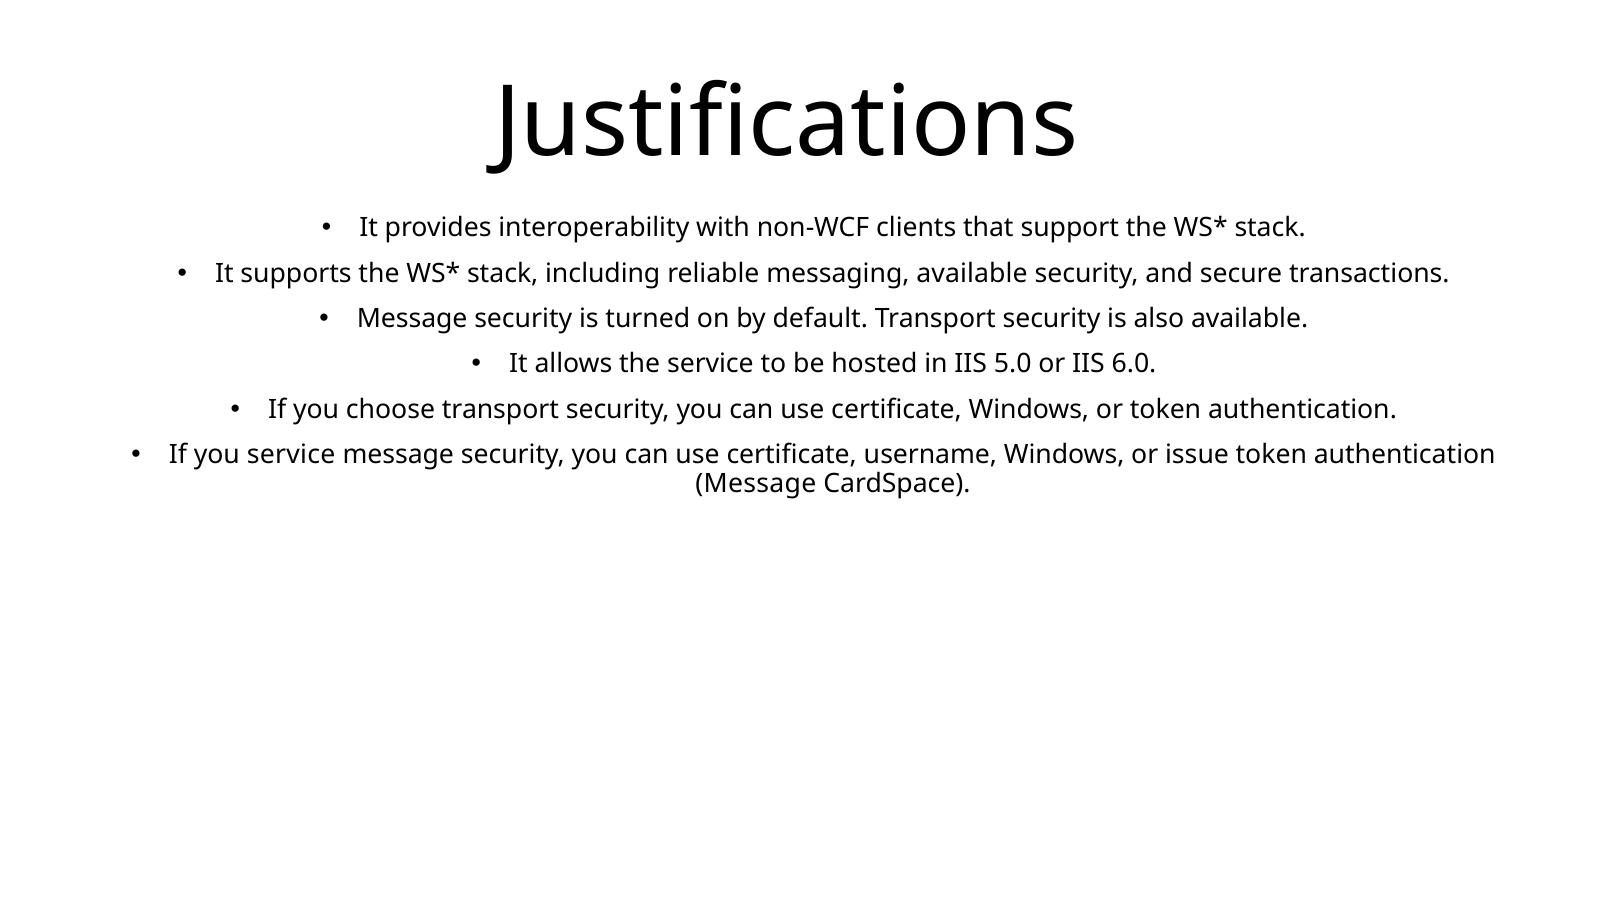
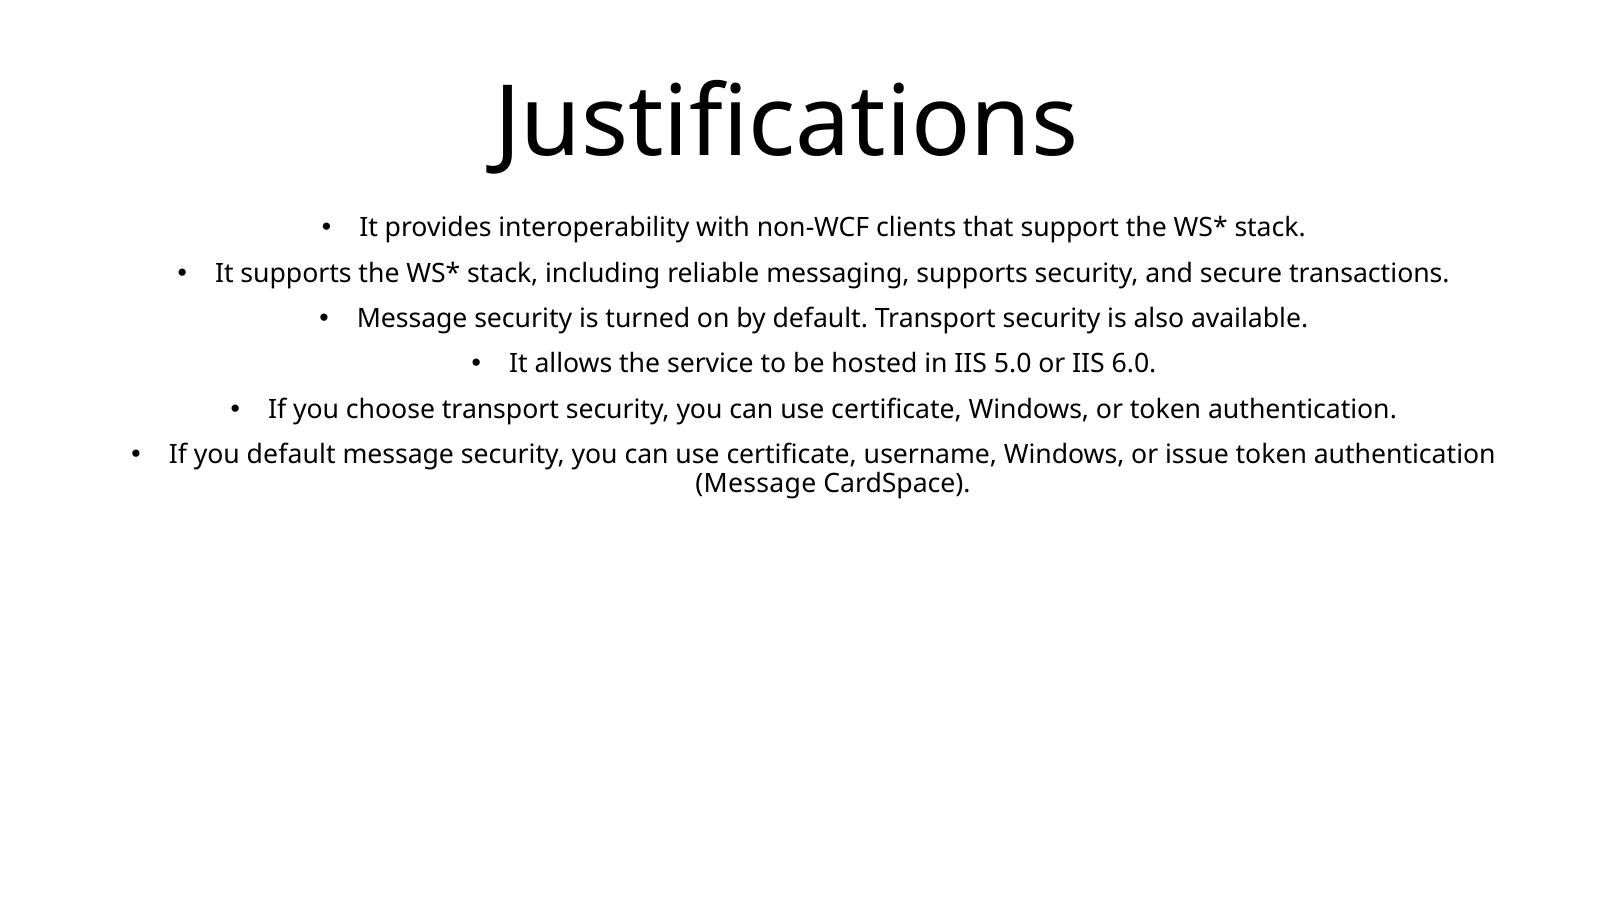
messaging available: available -> supports
you service: service -> default
